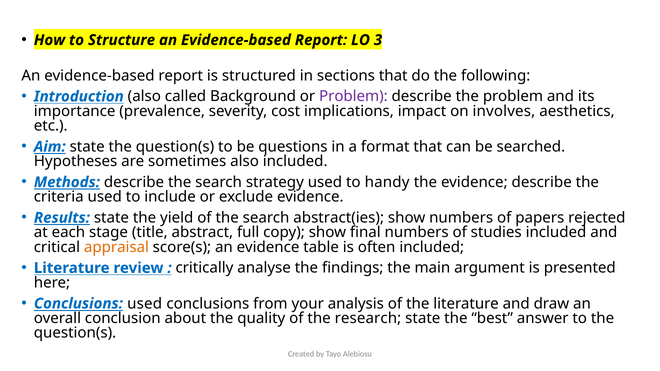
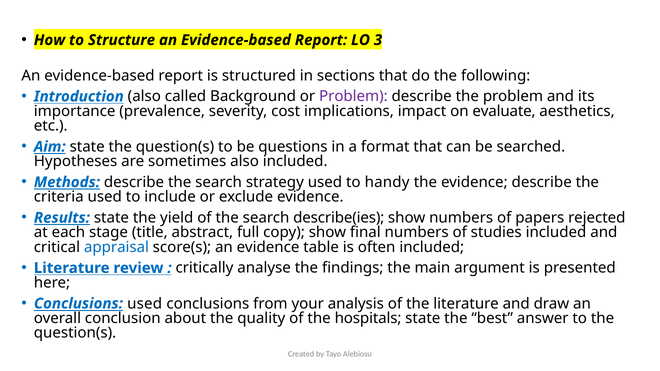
involves: involves -> evaluate
abstract(ies: abstract(ies -> describe(ies
appraisal colour: orange -> blue
research: research -> hospitals
